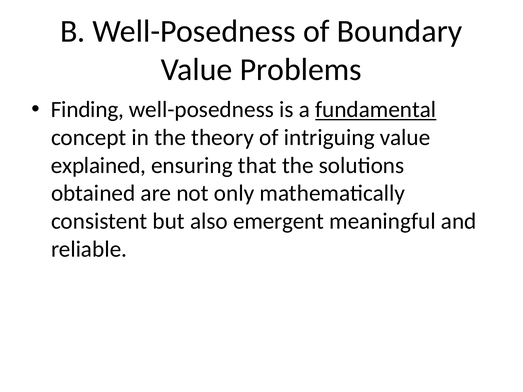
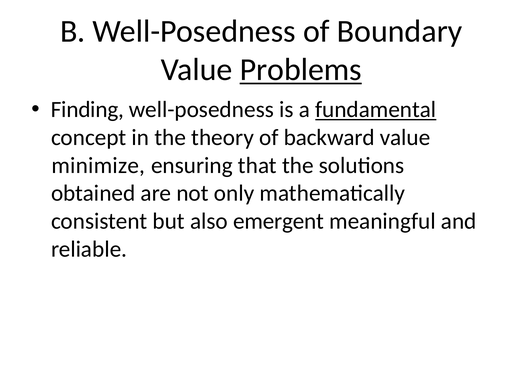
Problems underline: none -> present
intriguing: intriguing -> backward
explained: explained -> minimize
